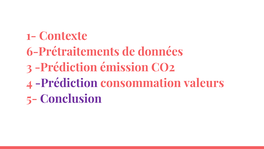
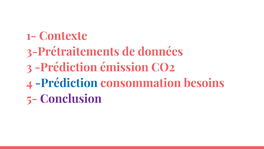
6-Prétraitements: 6-Prétraitements -> 3-Prétraitements
Prédiction at (66, 83) colour: purple -> blue
valeurs: valeurs -> besoins
